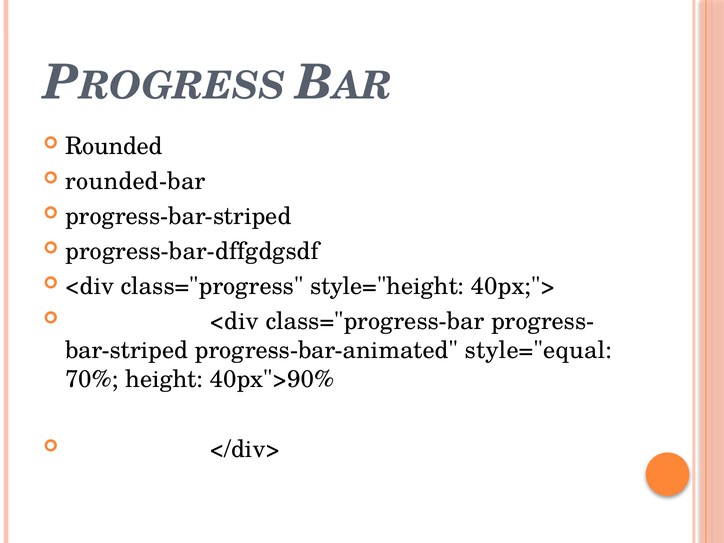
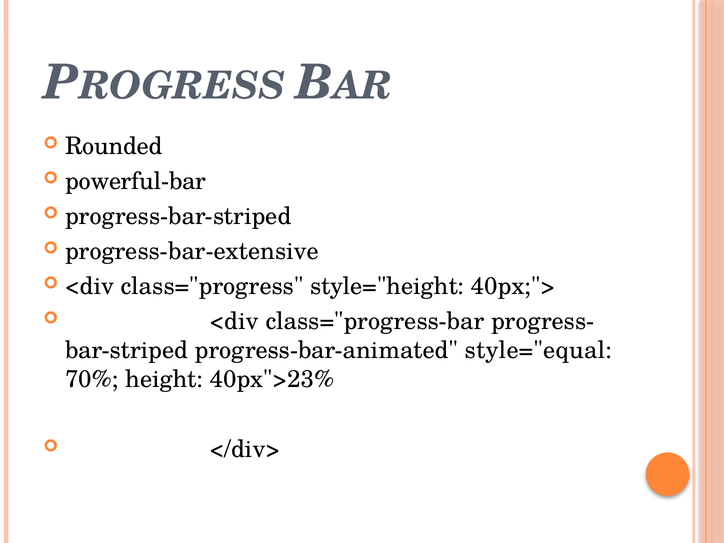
rounded-bar: rounded-bar -> powerful-bar
progress-bar-dffgdgsdf: progress-bar-dffgdgsdf -> progress-bar-extensive
40px">90%: 40px">90% -> 40px">23%
